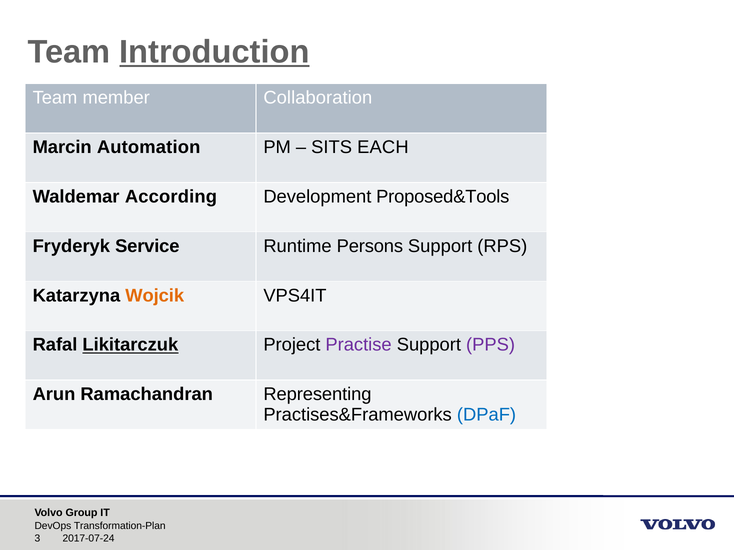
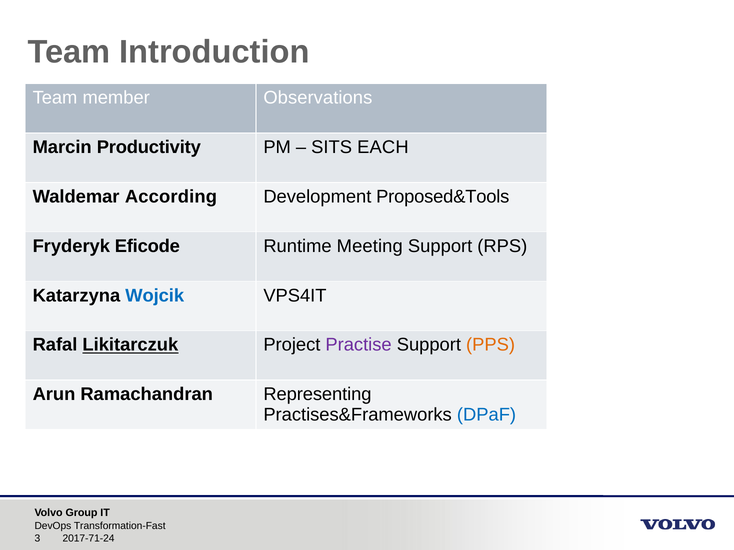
Introduction underline: present -> none
Collaboration: Collaboration -> Observations
Automation: Automation -> Productivity
Service: Service -> Eficode
Persons: Persons -> Meeting
Wojcik colour: orange -> blue
PPS colour: purple -> orange
Transformation-Plan: Transformation-Plan -> Transformation-Fast
2017-07-24: 2017-07-24 -> 2017-71-24
